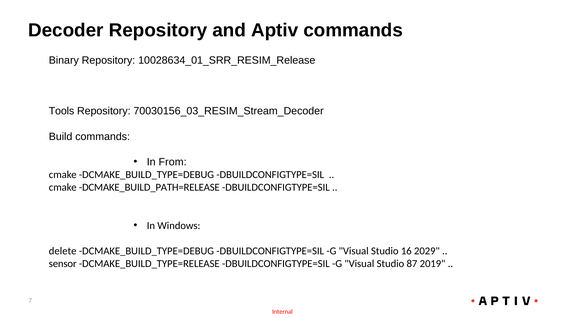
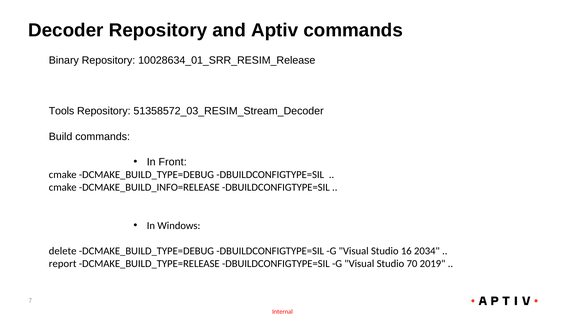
70030156_03_RESIM_Stream_Decoder: 70030156_03_RESIM_Stream_Decoder -> 51358572_03_RESIM_Stream_Decoder
From: From -> Front
DCMAKE_BUILD_PATH=RELEASE: DCMAKE_BUILD_PATH=RELEASE -> DCMAKE_BUILD_INFO=RELEASE
2029: 2029 -> 2034
sensor: sensor -> report
87: 87 -> 70
